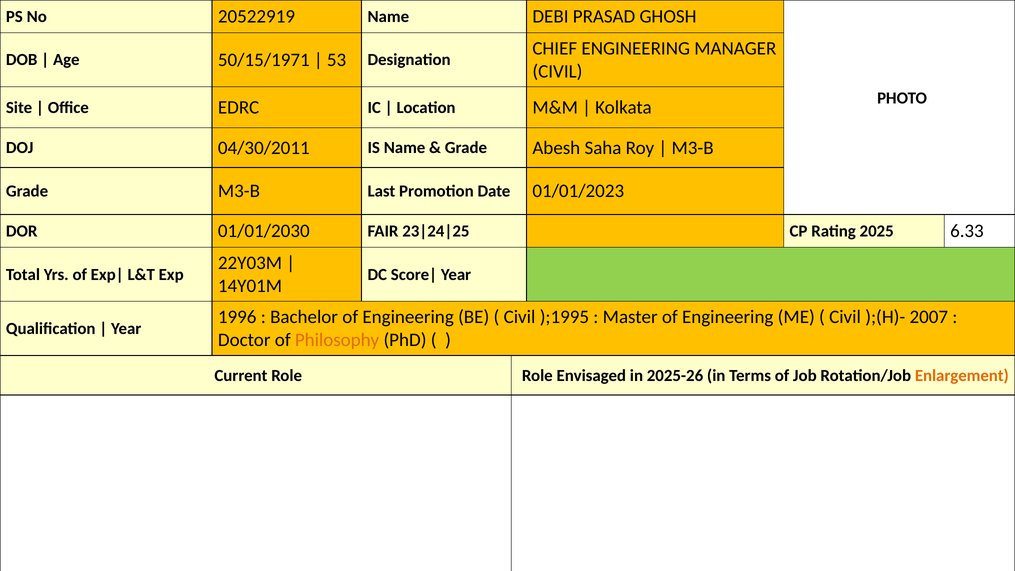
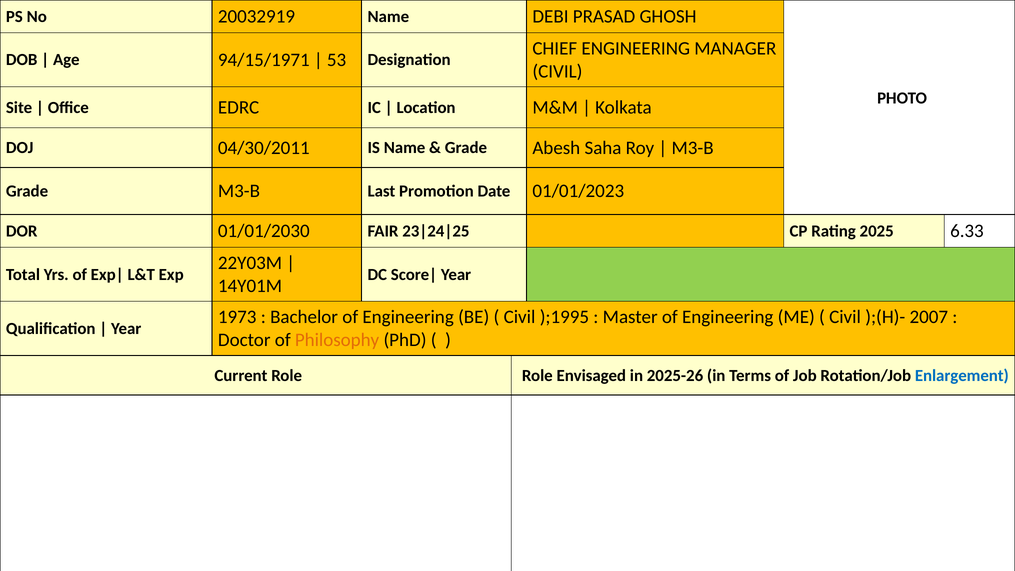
20522919: 20522919 -> 20032919
50/15/1971: 50/15/1971 -> 94/15/1971
1996: 1996 -> 1973
Enlargement colour: orange -> blue
